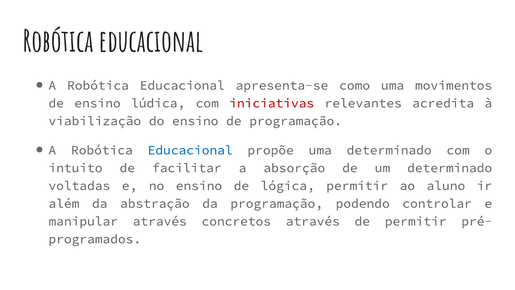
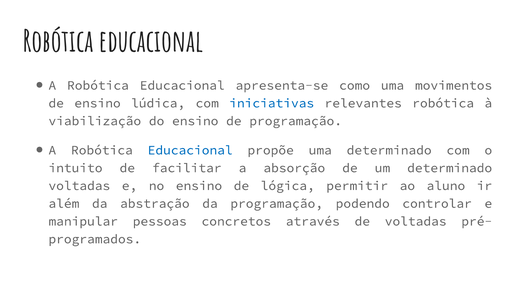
iniciativas colour: red -> blue
relevantes acredita: acredita -> robótica
manipular através: através -> pessoas
de permitir: permitir -> voltadas
